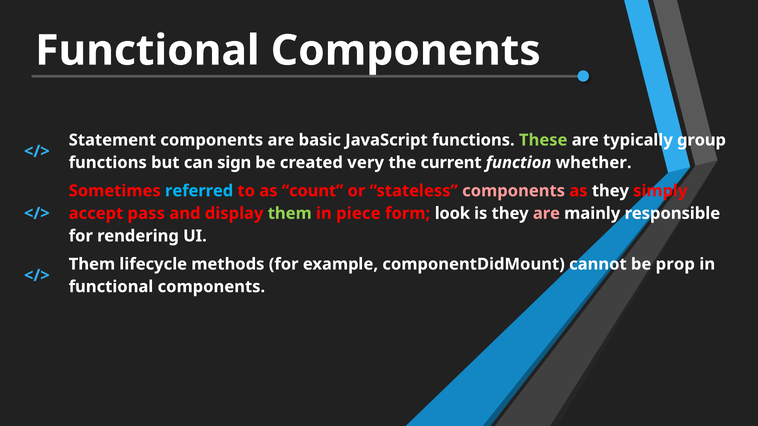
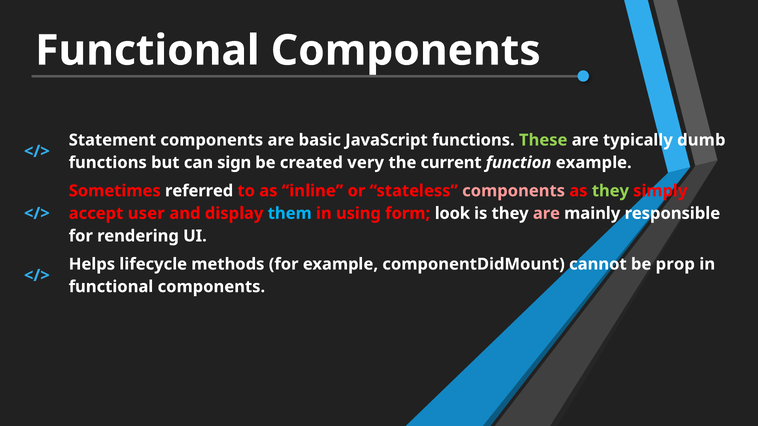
group: group -> dumb
function whether: whether -> example
referred colour: light blue -> white
count: count -> inline
they at (610, 191) colour: white -> light green
pass: pass -> user
them at (290, 214) colour: light green -> light blue
piece: piece -> using
Them at (92, 264): Them -> Helps
